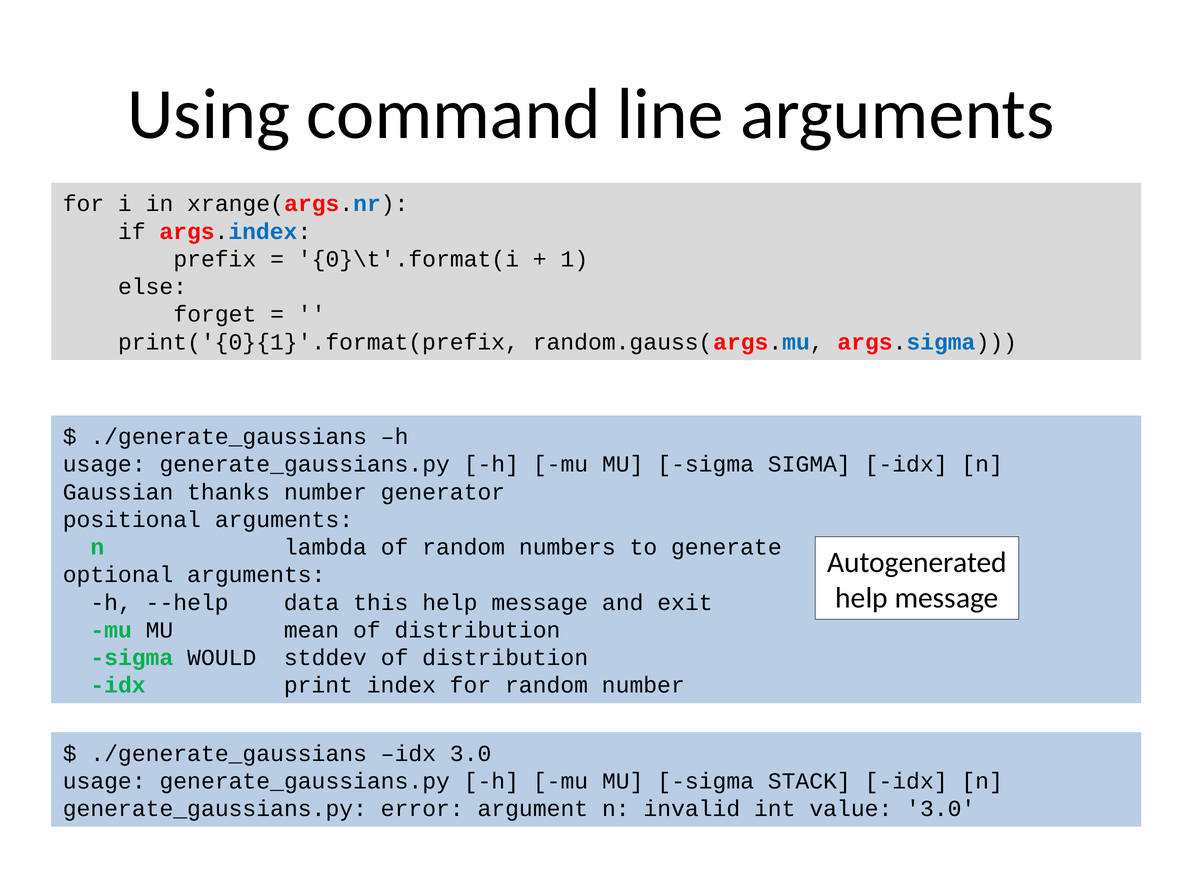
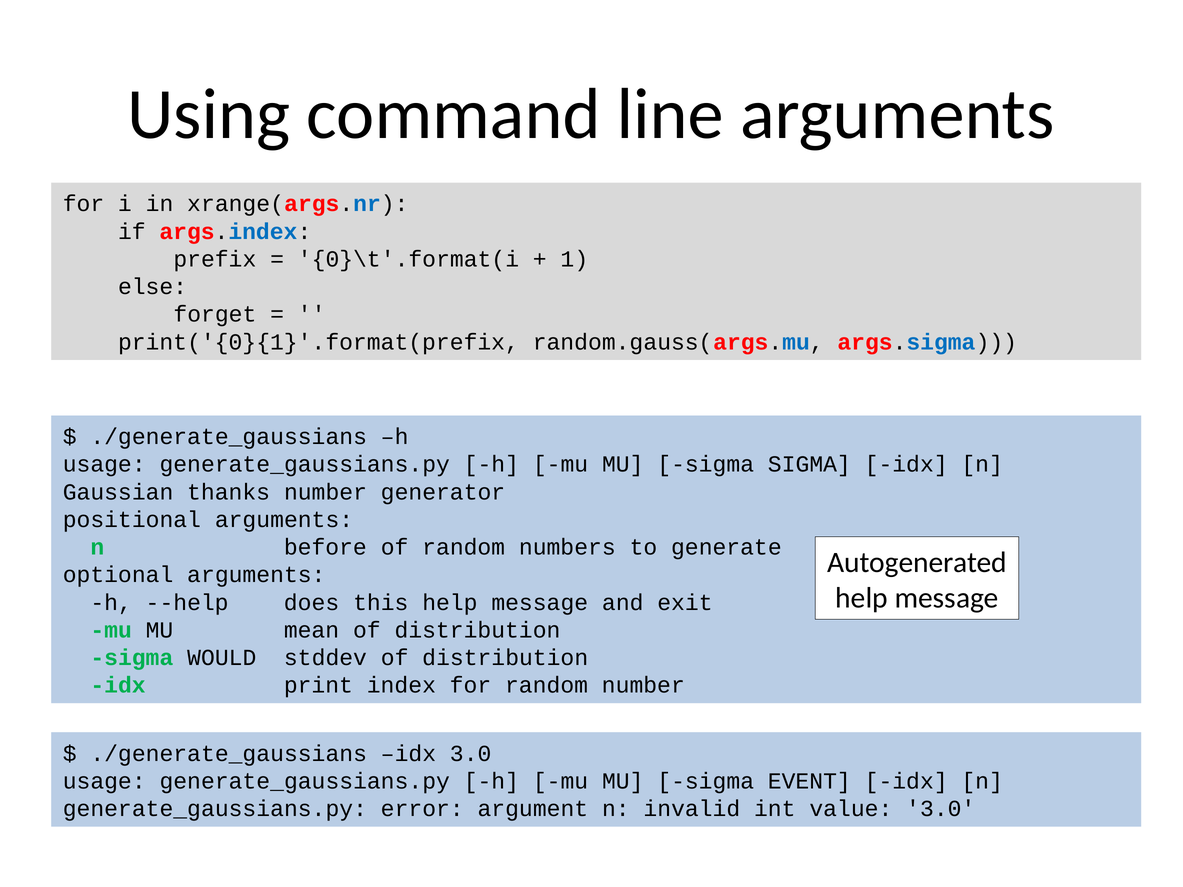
lambda: lambda -> before
data: data -> does
STACK: STACK -> EVENT
